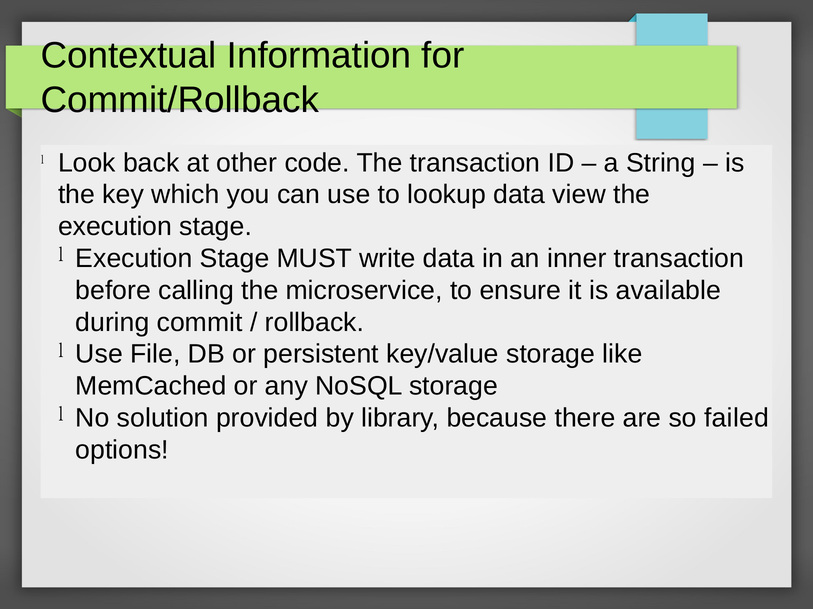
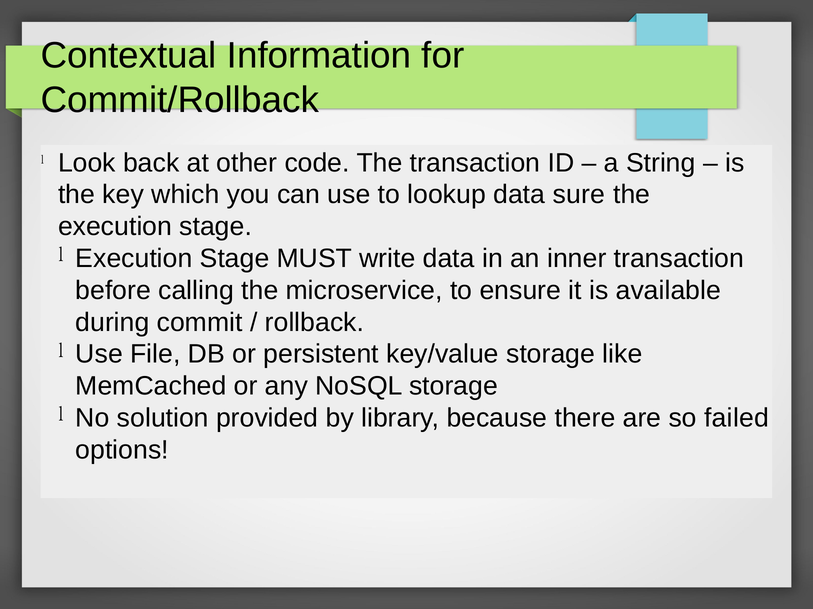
view: view -> sure
